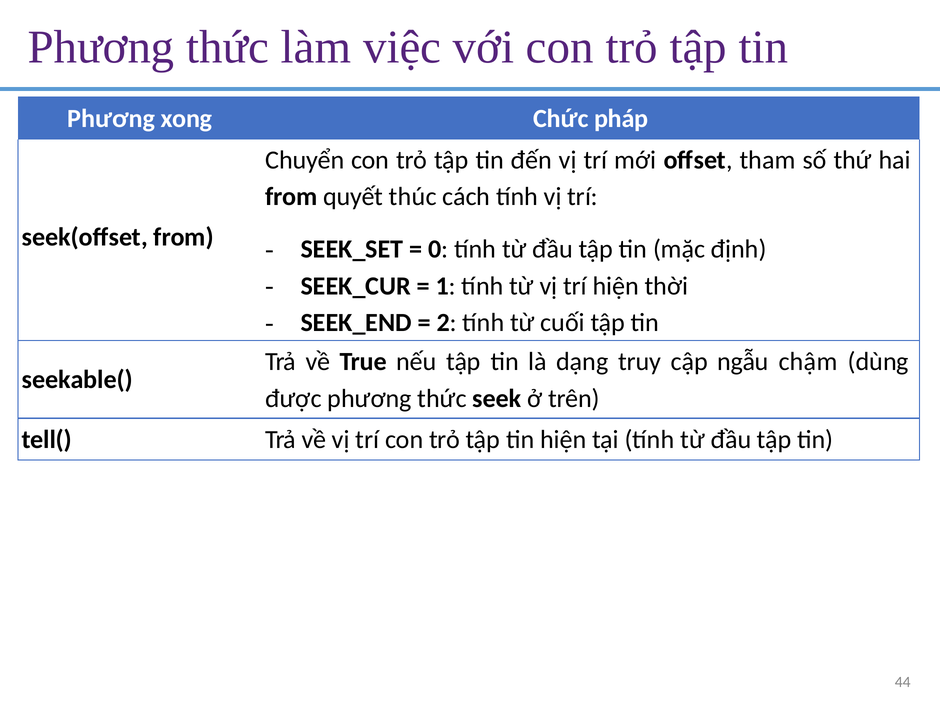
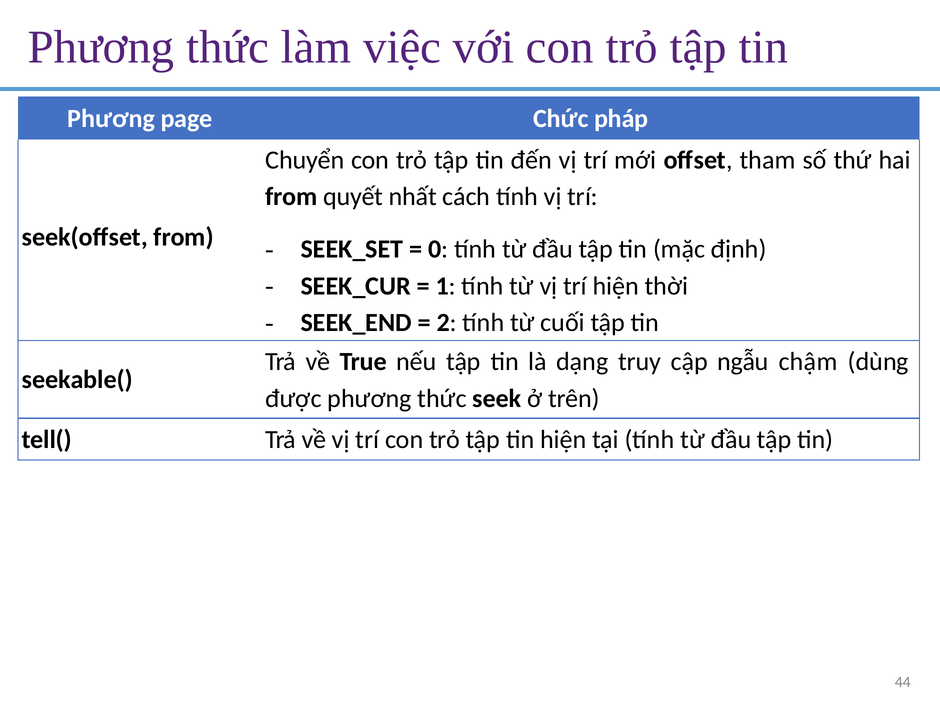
xong: xong -> page
thúc: thúc -> nhất
